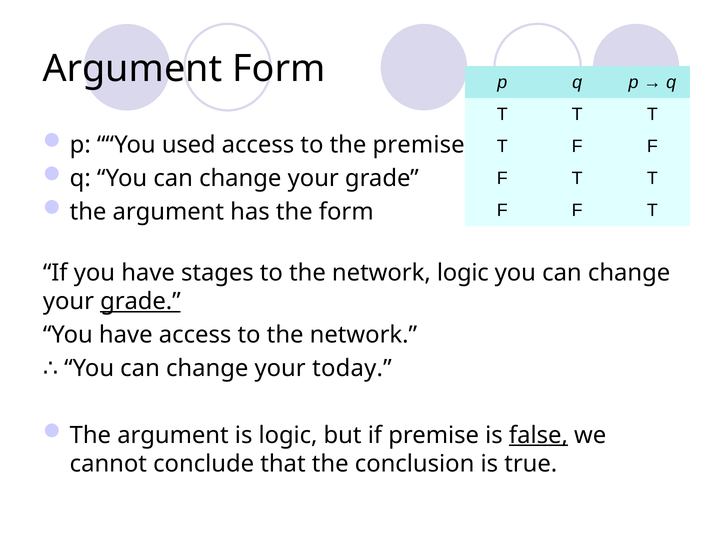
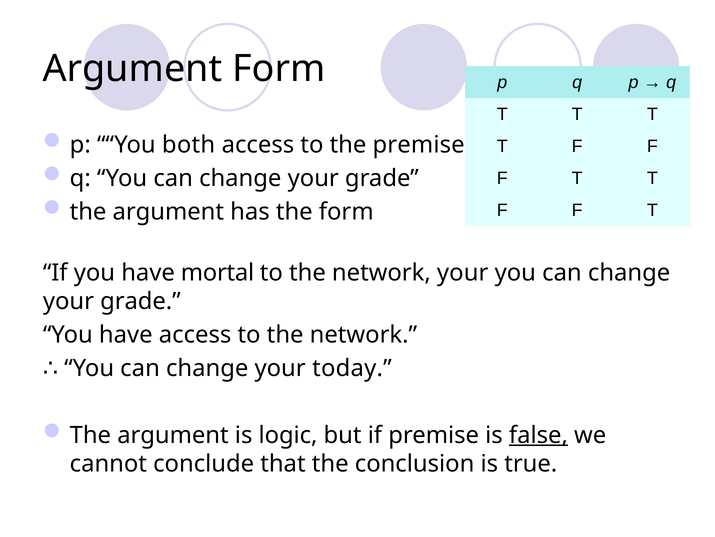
used: used -> both
stages: stages -> mortal
network logic: logic -> your
grade at (140, 301) underline: present -> none
